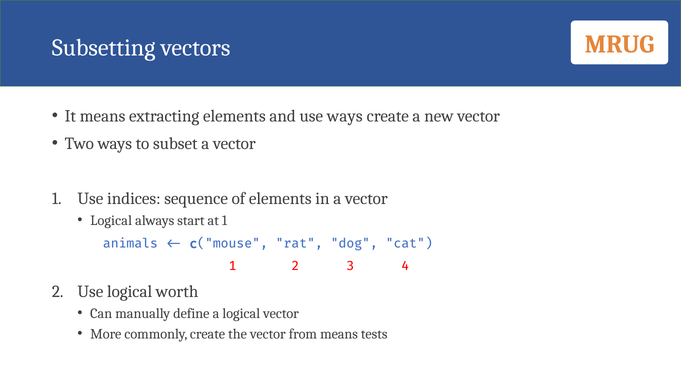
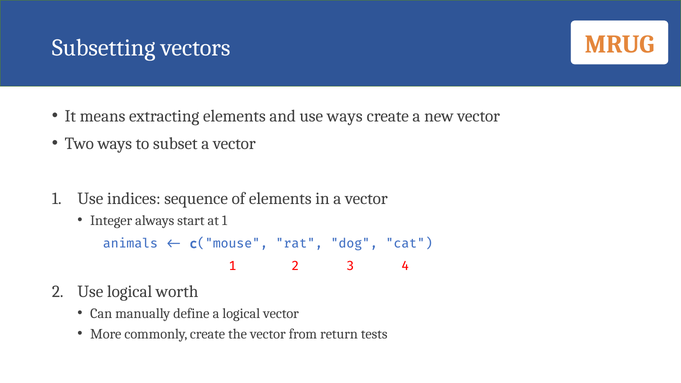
Logical at (111, 221): Logical -> Integer
from means: means -> return
